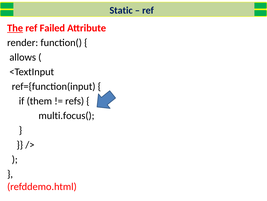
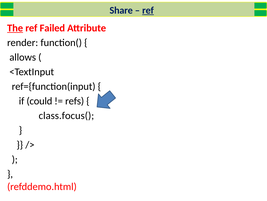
Static: Static -> Share
ref at (148, 10) underline: none -> present
them: them -> could
multi.focus(: multi.focus( -> class.focus(
